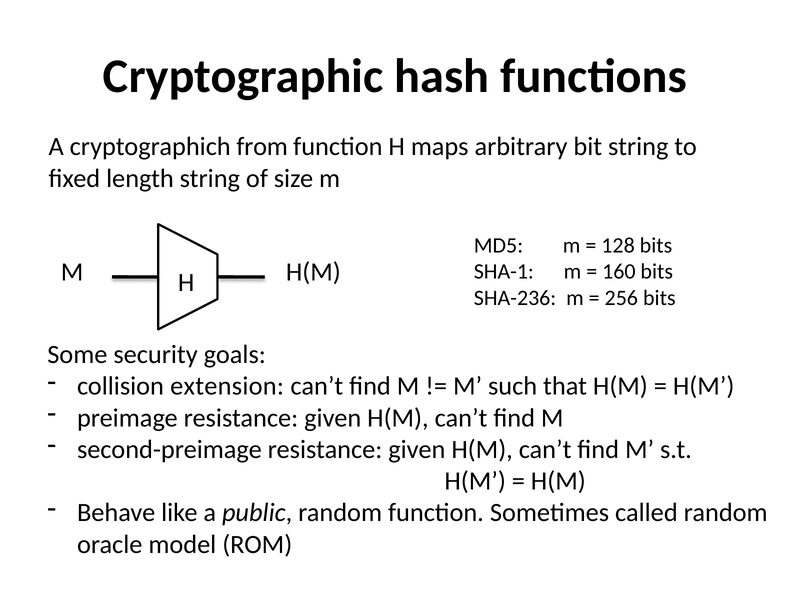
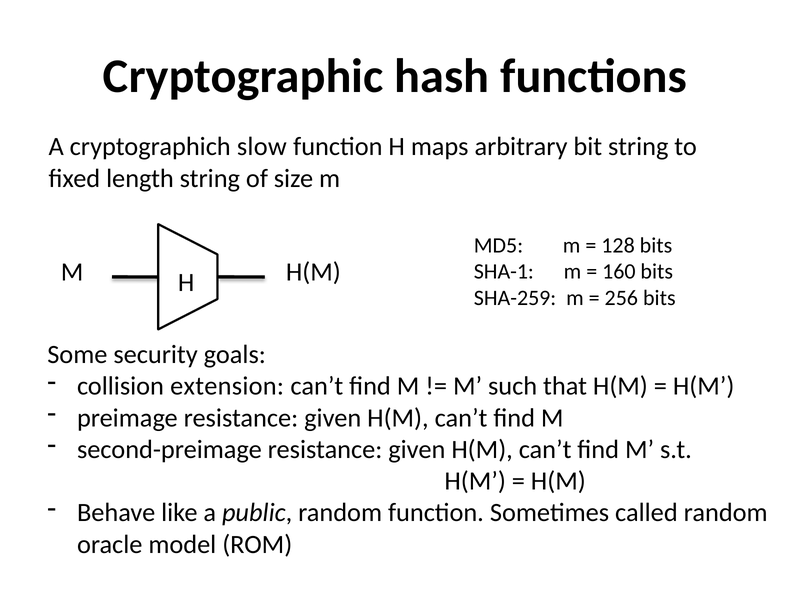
from: from -> slow
SHA-236: SHA-236 -> SHA-259
